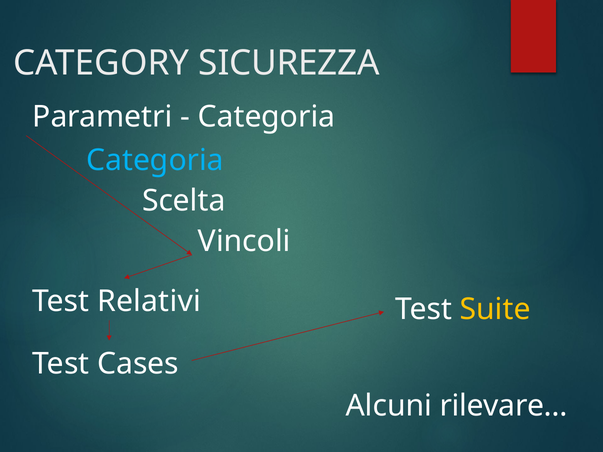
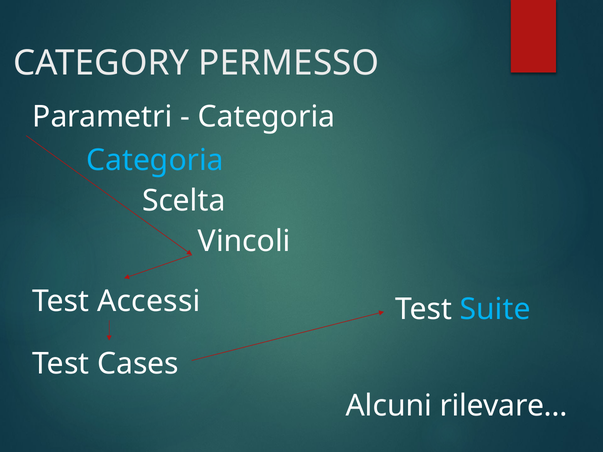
SICUREZZA: SICUREZZA -> PERMESSO
Relativi: Relativi -> Accessi
Suite colour: yellow -> light blue
